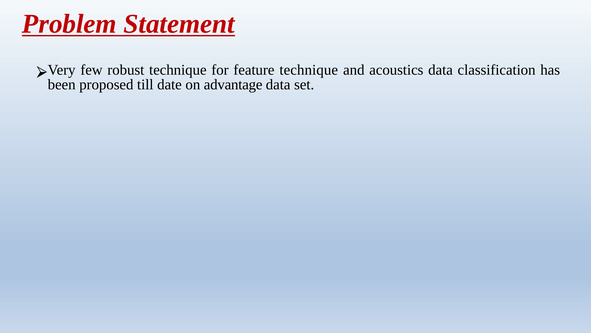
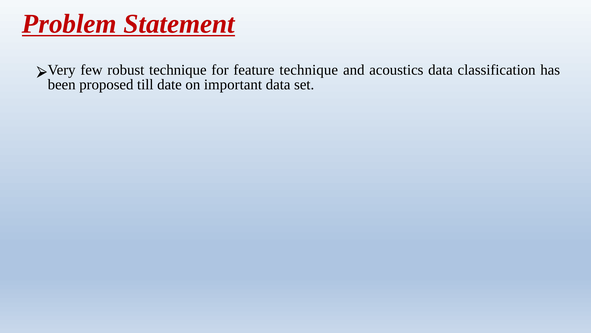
advantage: advantage -> important
